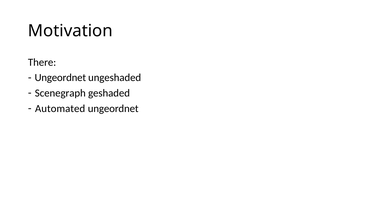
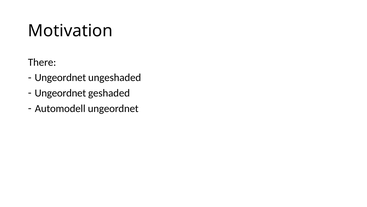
Scenegraph at (60, 93): Scenegraph -> Ungeordnet
Automated: Automated -> Automodell
